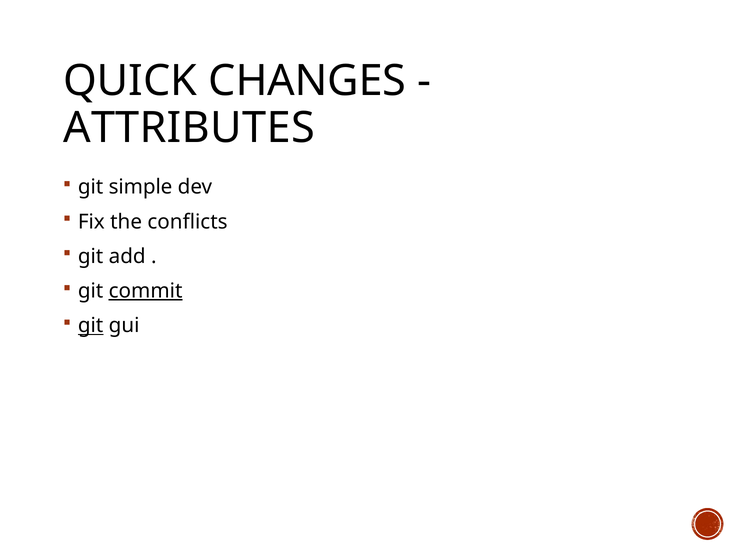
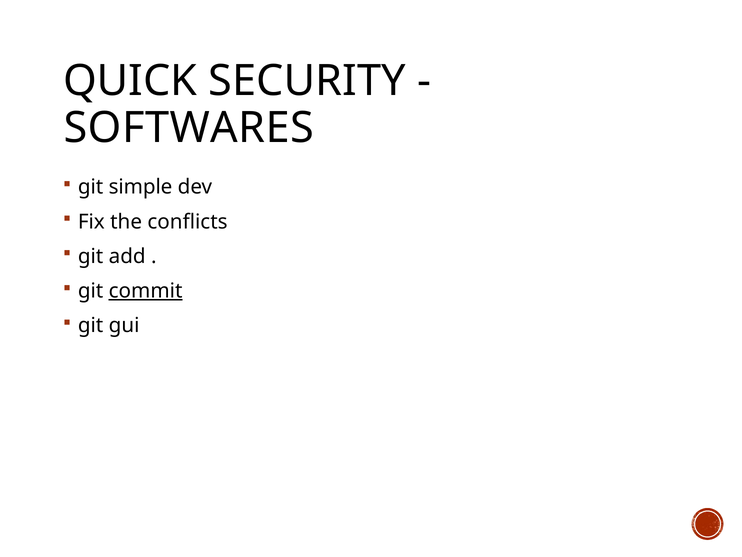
CHANGES: CHANGES -> SECURITY
ATTRIBUTES: ATTRIBUTES -> SOFTWARES
git at (91, 325) underline: present -> none
